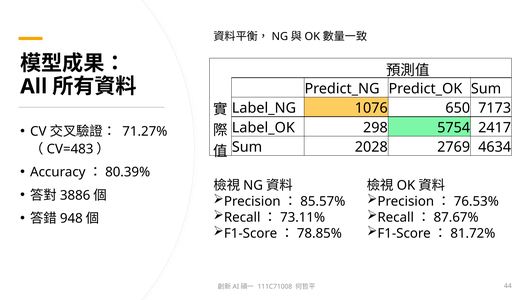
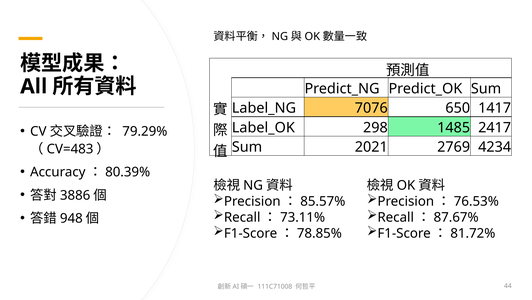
1076: 1076 -> 7076
7173: 7173 -> 1417
5754: 5754 -> 1485
71.27%: 71.27% -> 79.29%
2028: 2028 -> 2021
4634: 4634 -> 4234
